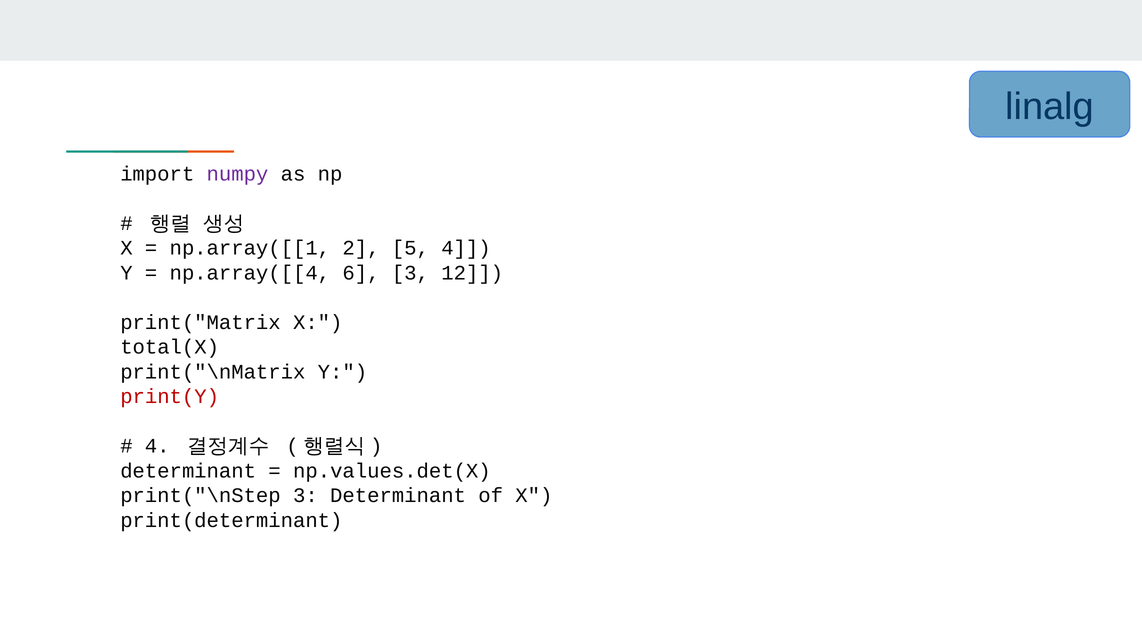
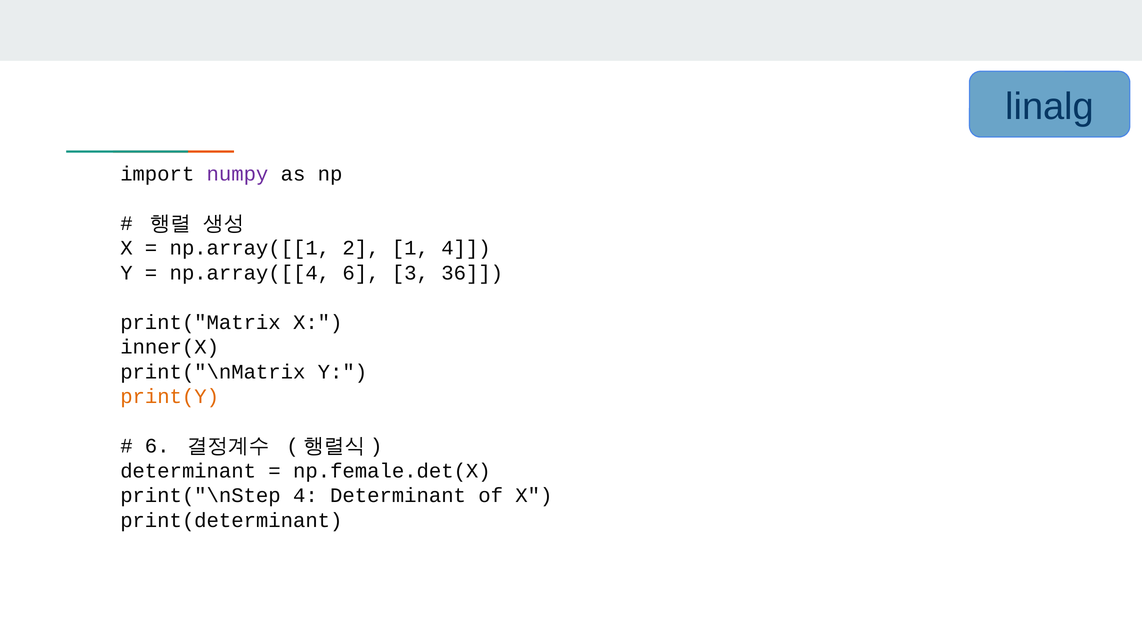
5: 5 -> 1
12: 12 -> 36
total(X: total(X -> inner(X
print(Y colour: red -> orange
4 at (157, 446): 4 -> 6
np.values.det(X: np.values.det(X -> np.female.det(X
print("\nStep 3: 3 -> 4
